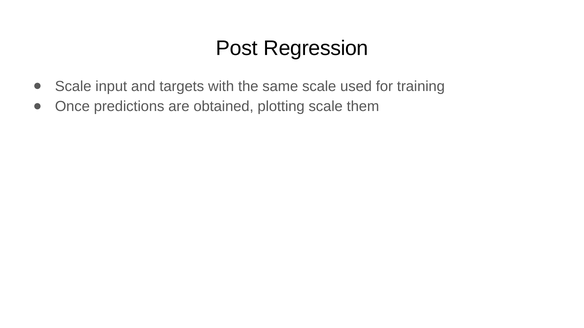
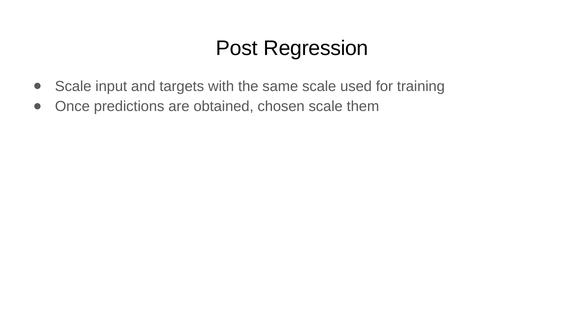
plotting: plotting -> chosen
